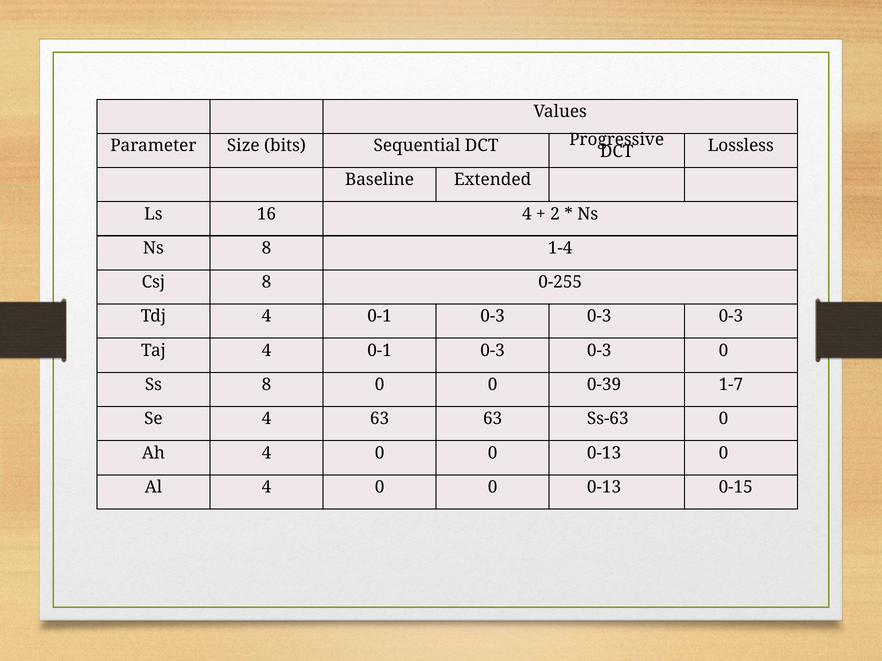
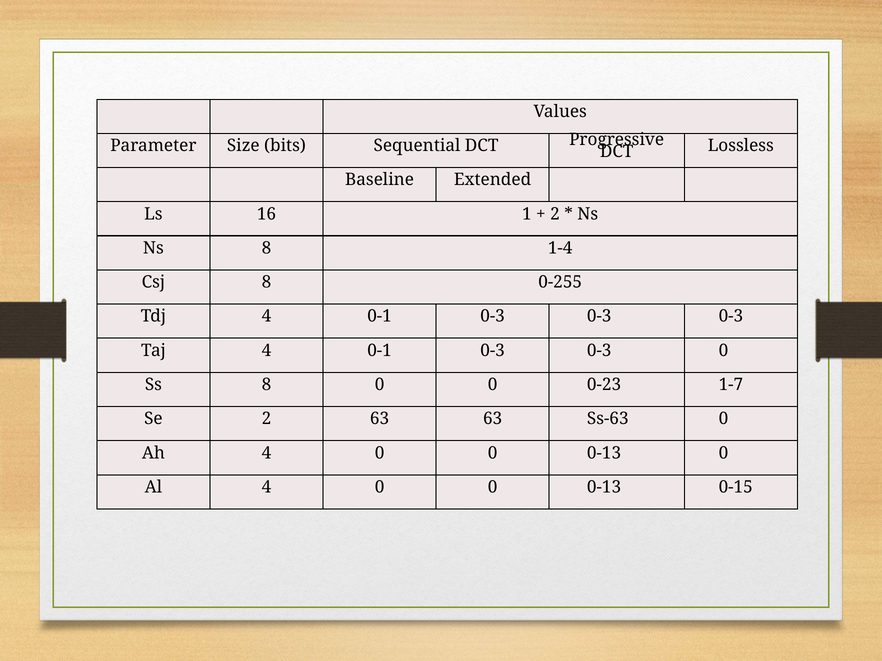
16 4: 4 -> 1
0-39: 0-39 -> 0-23
Se 4: 4 -> 2
